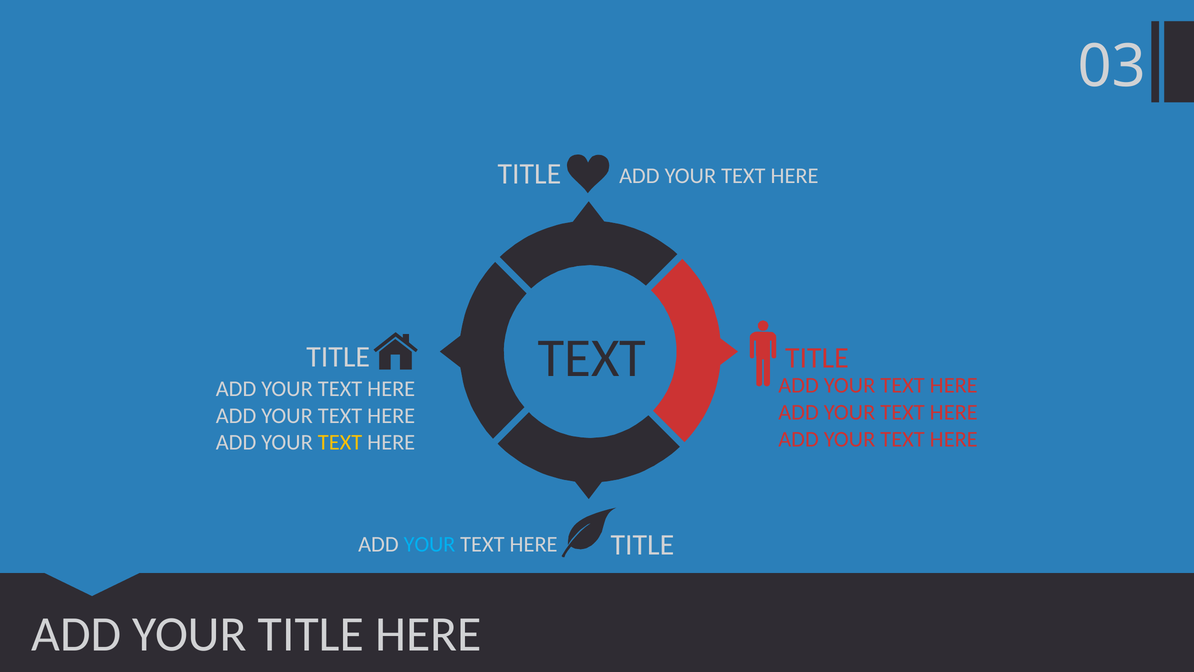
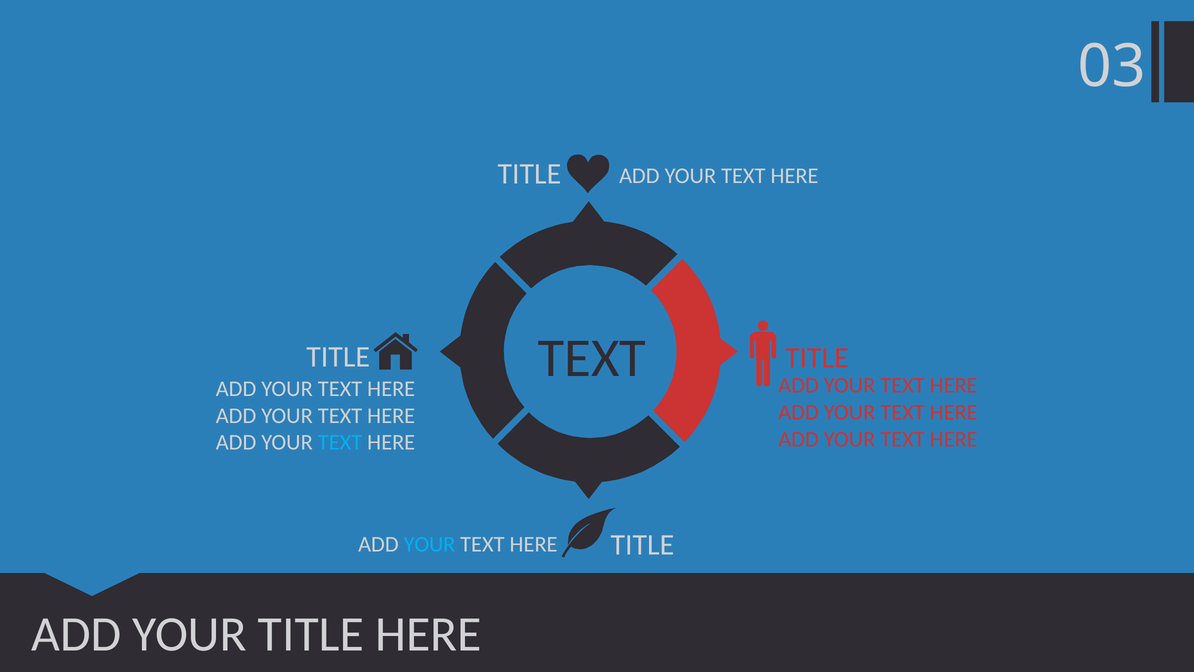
TEXT at (340, 442) colour: yellow -> light blue
